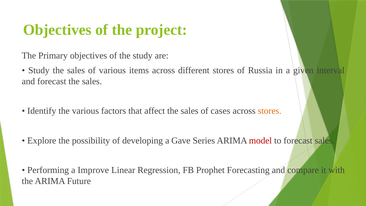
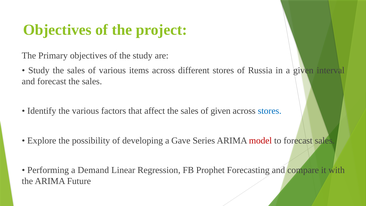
of cases: cases -> given
stores at (270, 111) colour: orange -> blue
Improve: Improve -> Demand
